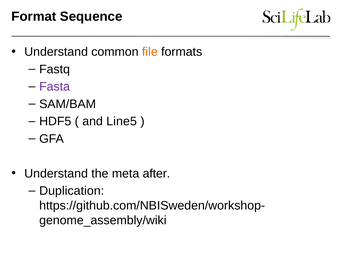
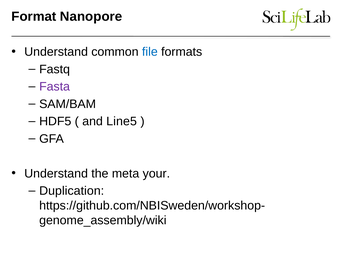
Sequence: Sequence -> Nanopore
file colour: orange -> blue
after: after -> your
